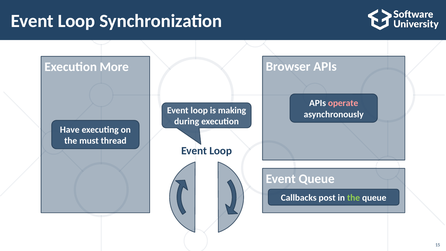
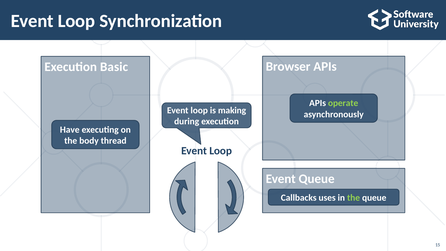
More: More -> Basic
operate colour: pink -> light green
must: must -> body
post: post -> uses
